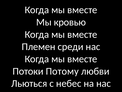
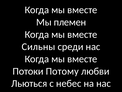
кровью: кровью -> племен
Племен: Племен -> Сильны
